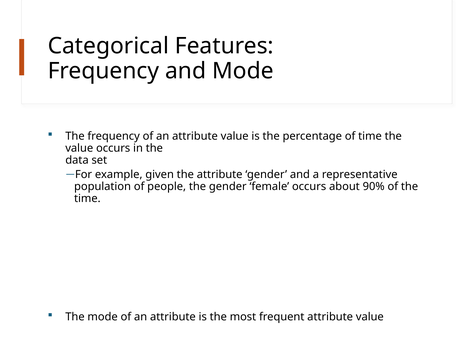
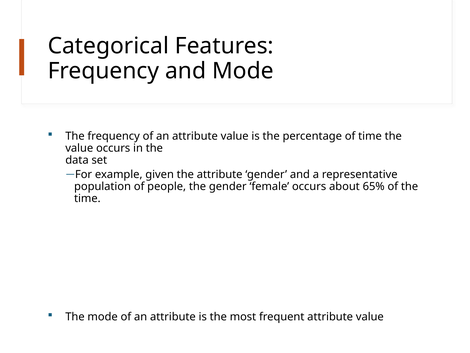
90%: 90% -> 65%
